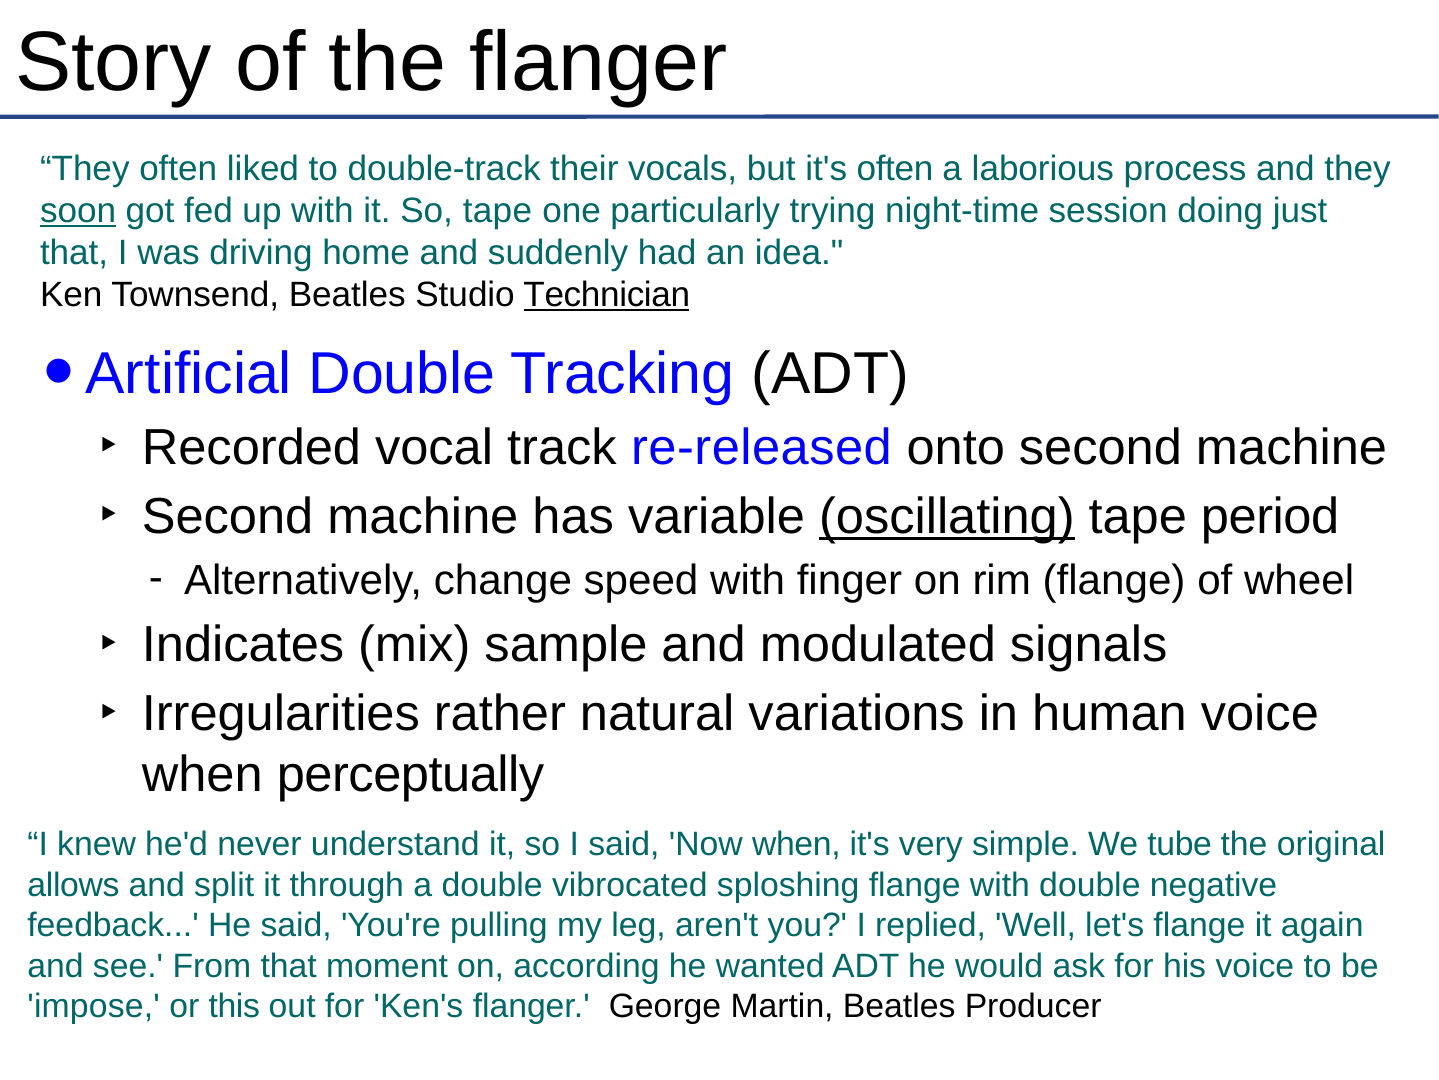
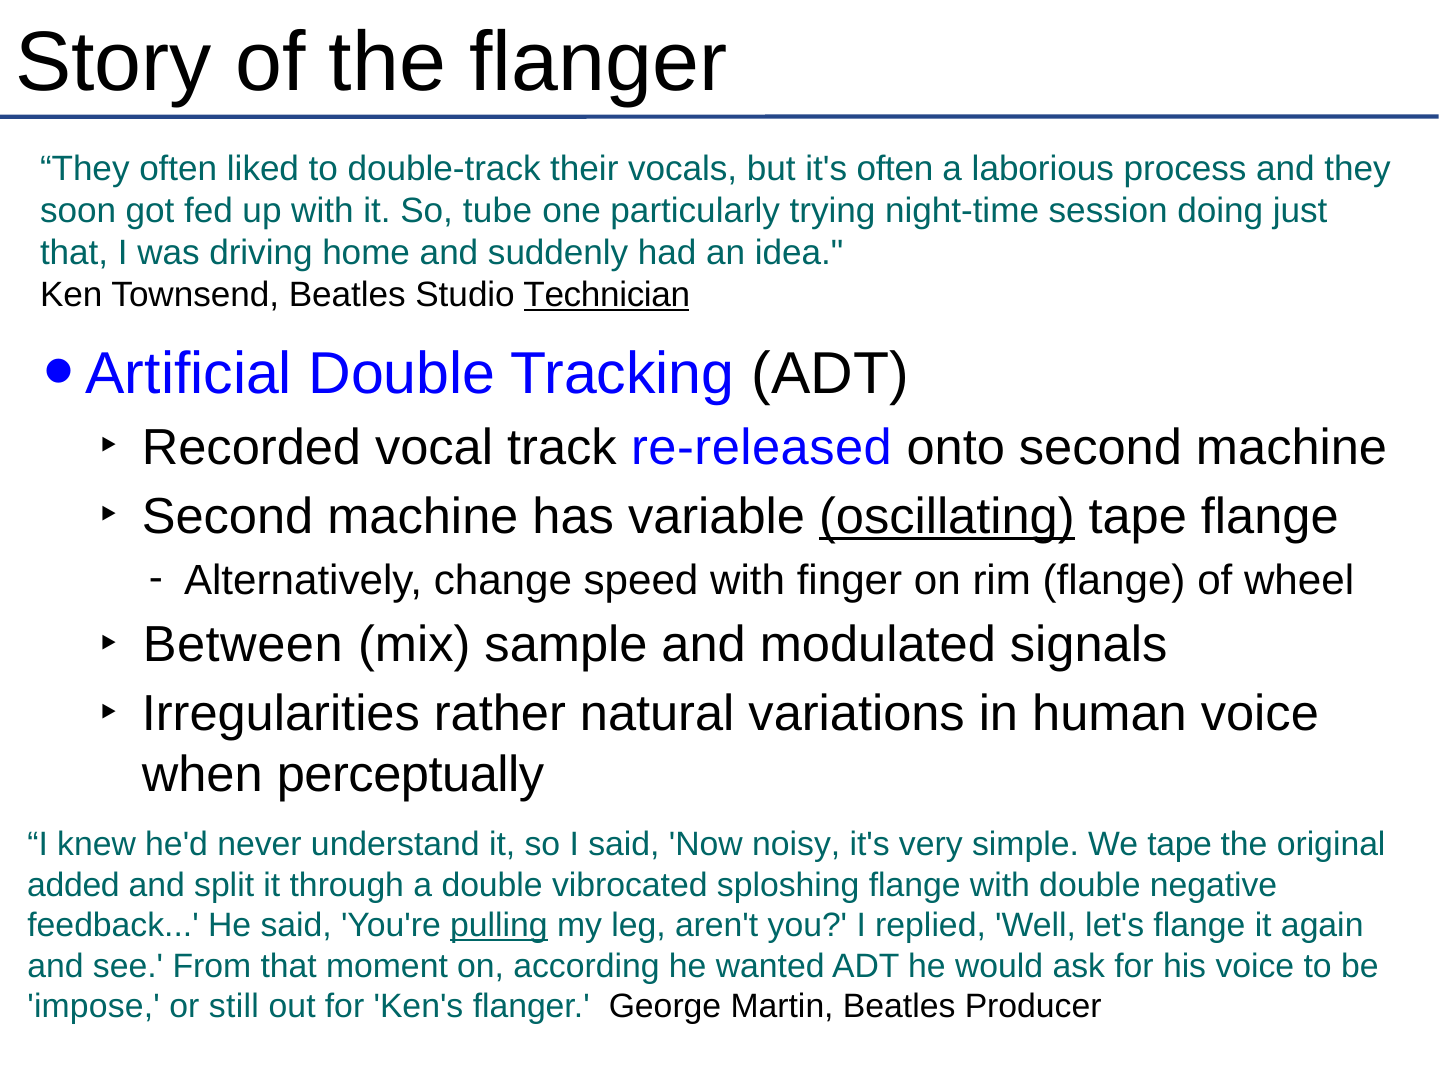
soon underline: present -> none
So tape: tape -> tube
tape period: period -> flange
Indicates: Indicates -> Between
Now when: when -> noisy
We tube: tube -> tape
allows: allows -> added
pulling underline: none -> present
this: this -> still
